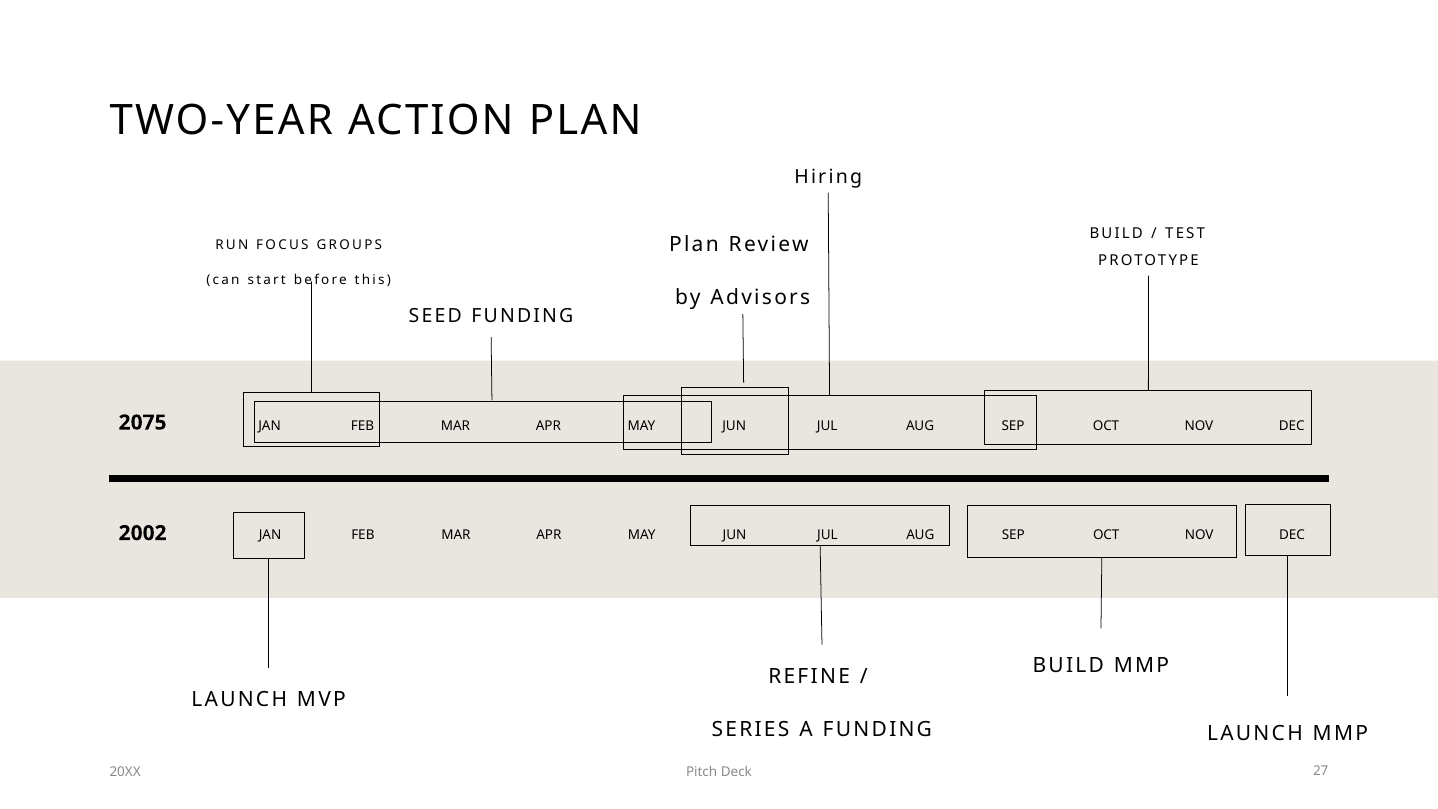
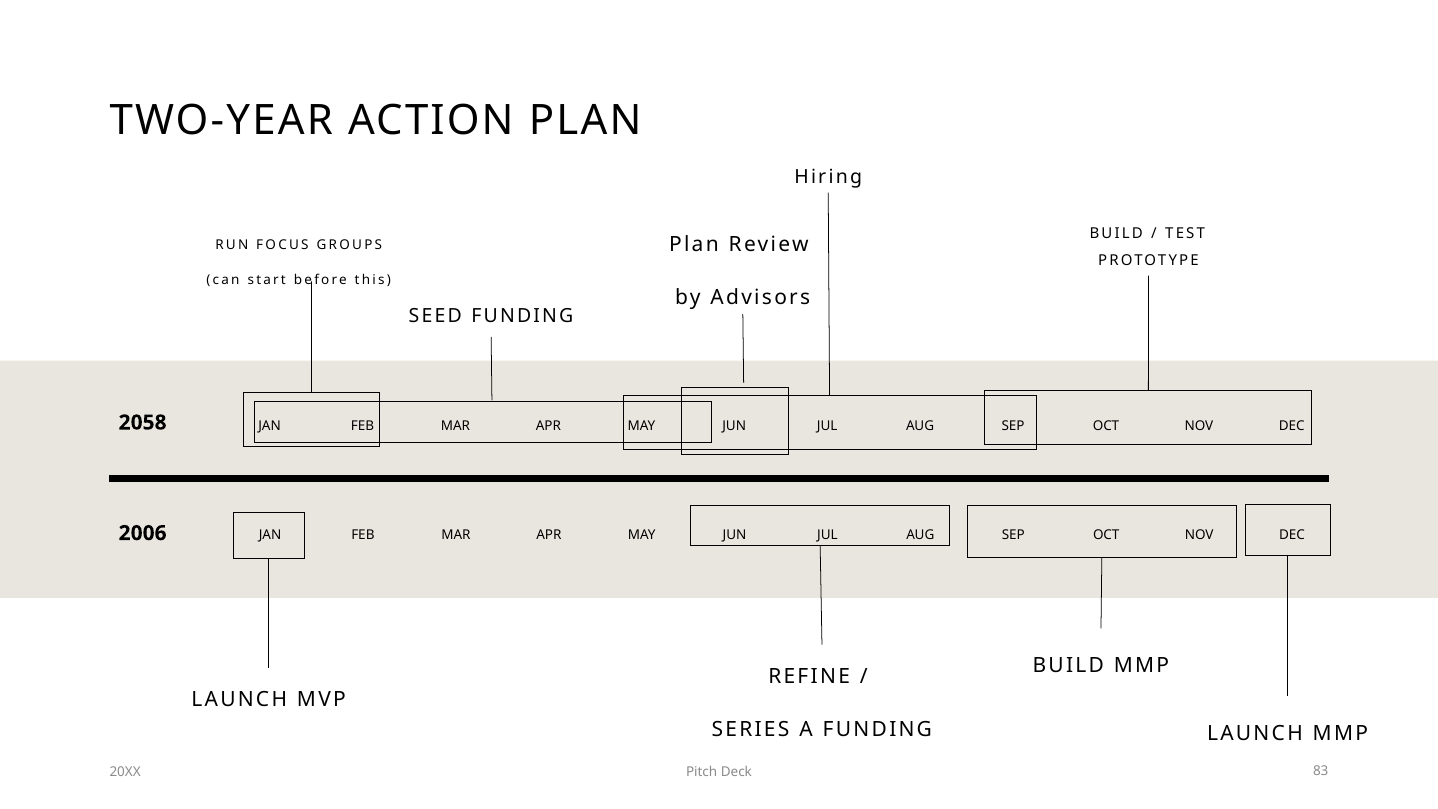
2075: 2075 -> 2058
2002: 2002 -> 2006
27: 27 -> 83
